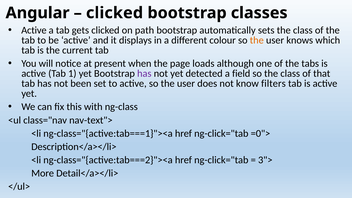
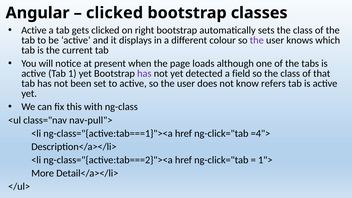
path: path -> right
the at (257, 40) colour: orange -> purple
filters: filters -> refers
nav-text">: nav-text"> -> nav-pull">
=0">: =0"> -> =4">
3">: 3"> -> 1">
